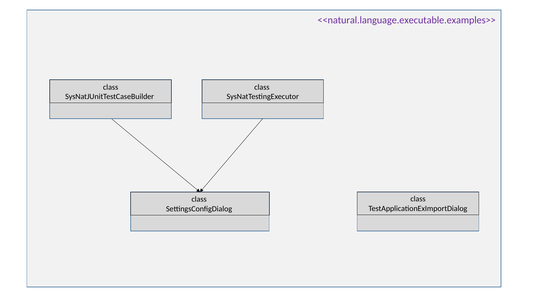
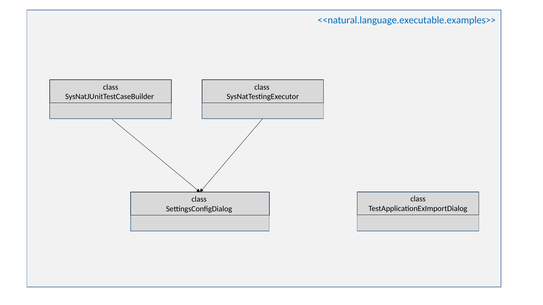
<<natural.language.executable.examples>> colour: purple -> blue
